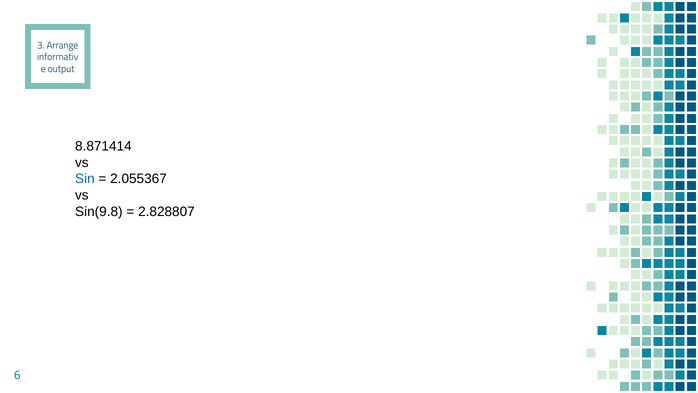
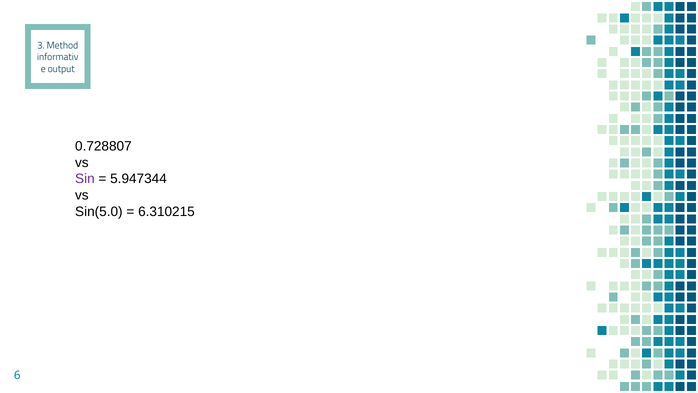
Arrange: Arrange -> Method
8.871414: 8.871414 -> 0.728807
Sin colour: blue -> purple
2.055367: 2.055367 -> 5.947344
Sin(9.8: Sin(9.8 -> Sin(5.0
2.828807: 2.828807 -> 6.310215
